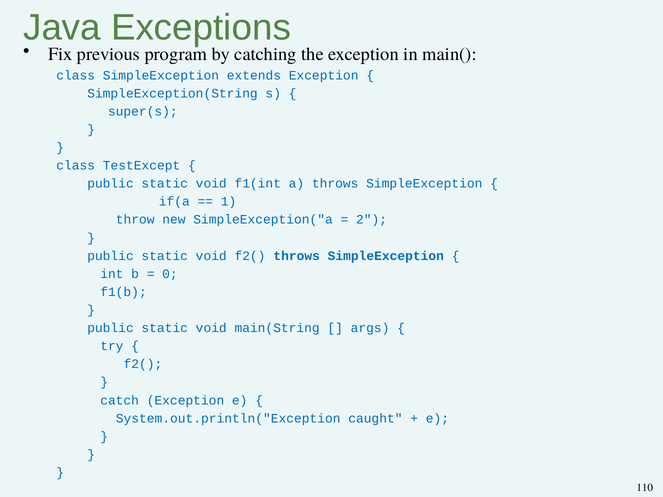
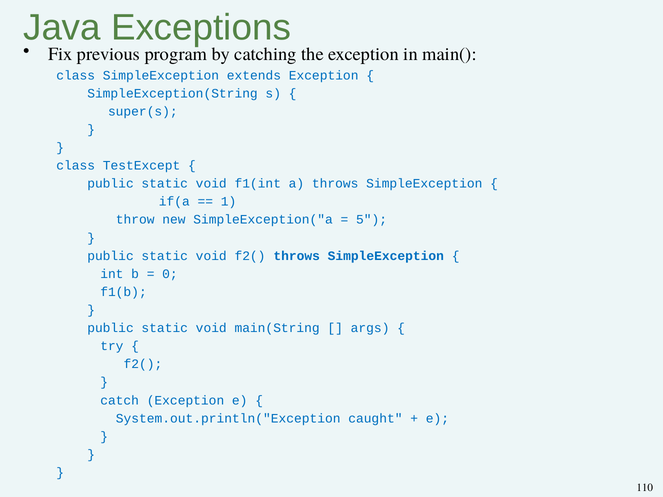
2: 2 -> 5
